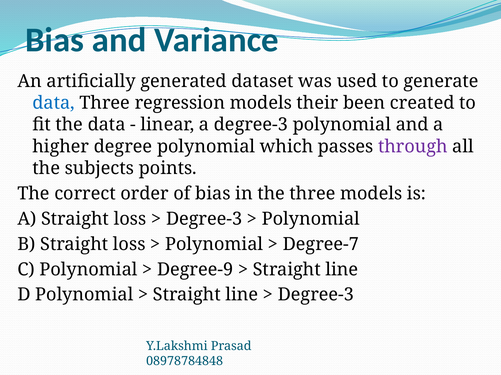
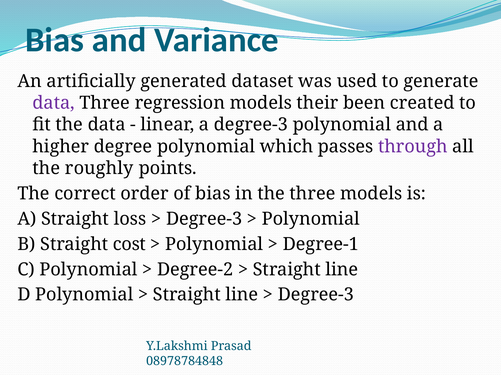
data at (54, 103) colour: blue -> purple
subjects: subjects -> roughly
B Straight loss: loss -> cost
Degree-7: Degree-7 -> Degree-1
Degree-9: Degree-9 -> Degree-2
